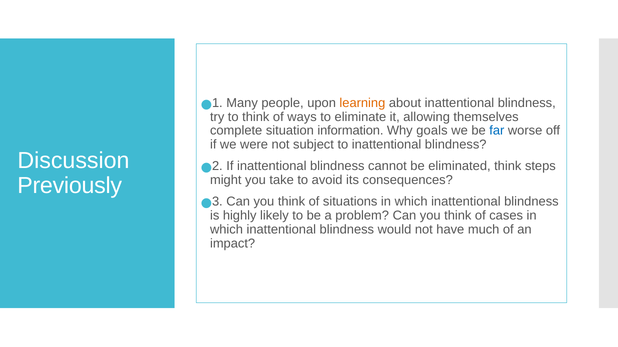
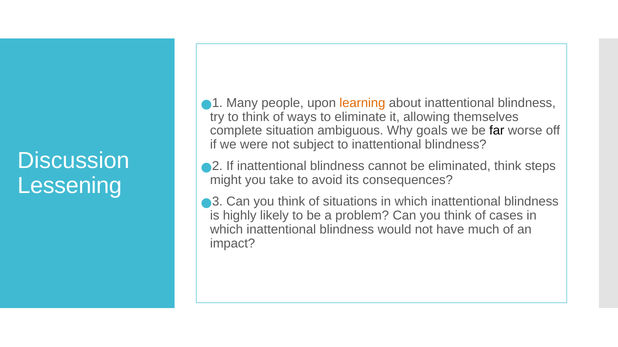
information: information -> ambiguous
far colour: blue -> black
Previously: Previously -> Lessening
